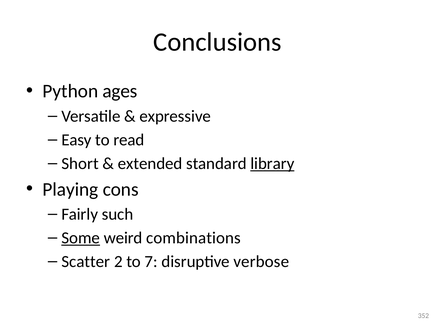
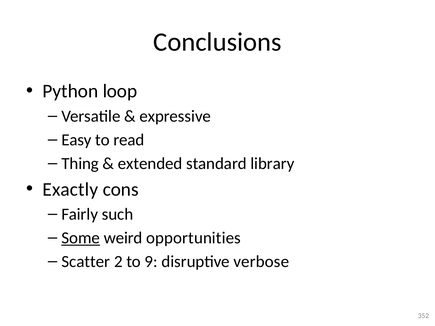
ages: ages -> loop
Short: Short -> Thing
library underline: present -> none
Playing: Playing -> Exactly
combinations: combinations -> opportunities
7: 7 -> 9
